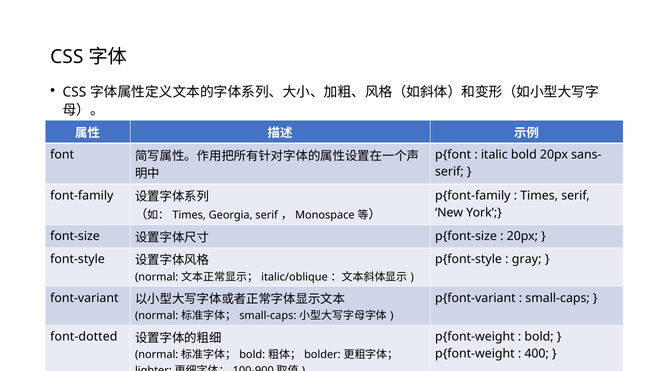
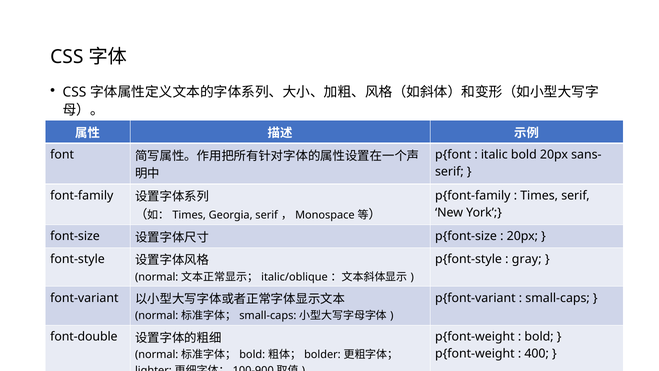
font-dotted: font-dotted -> font-double
